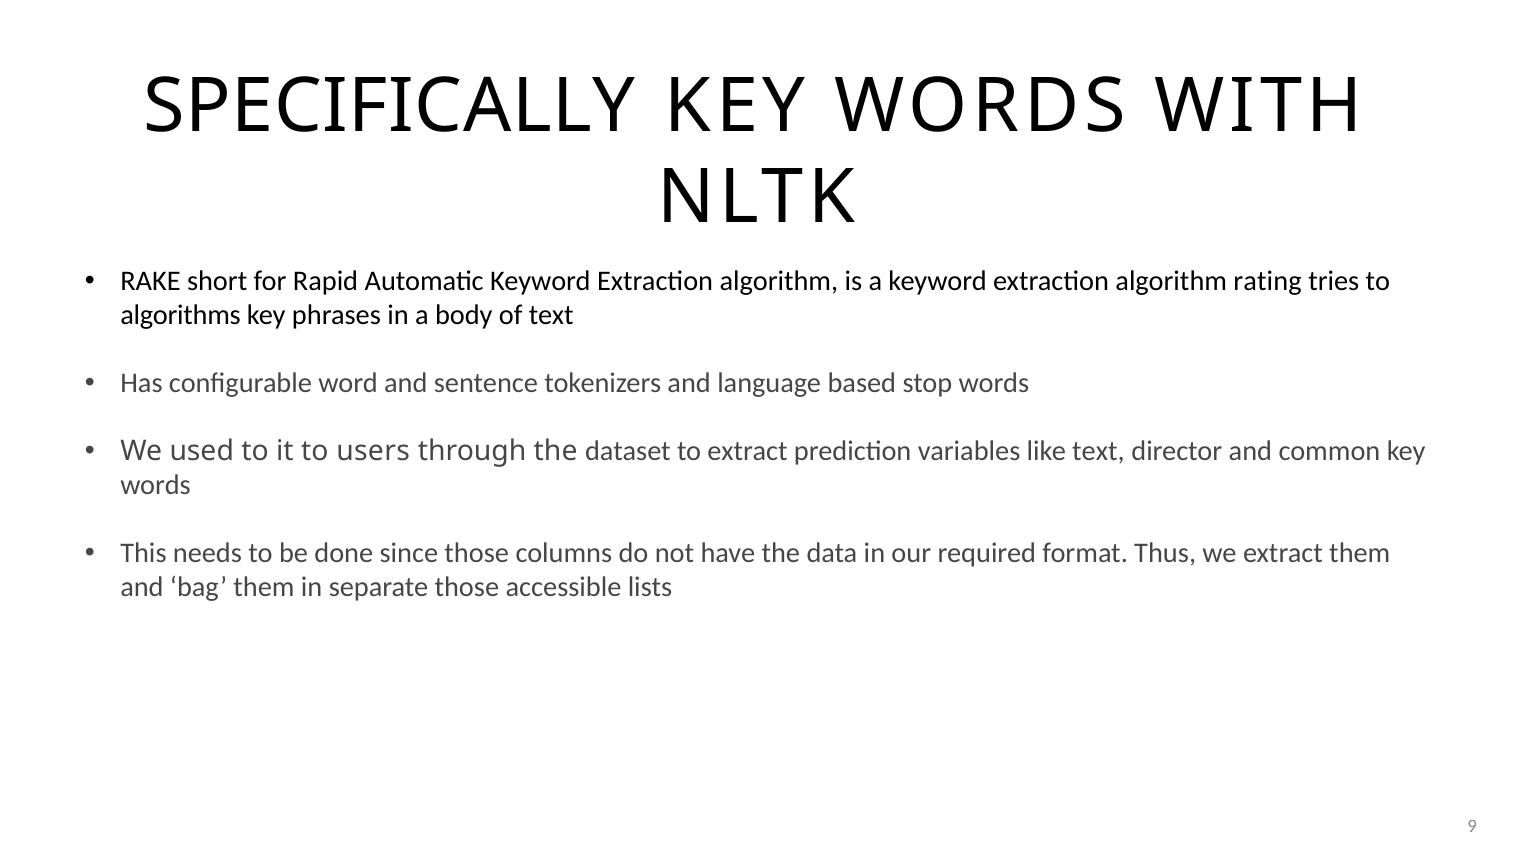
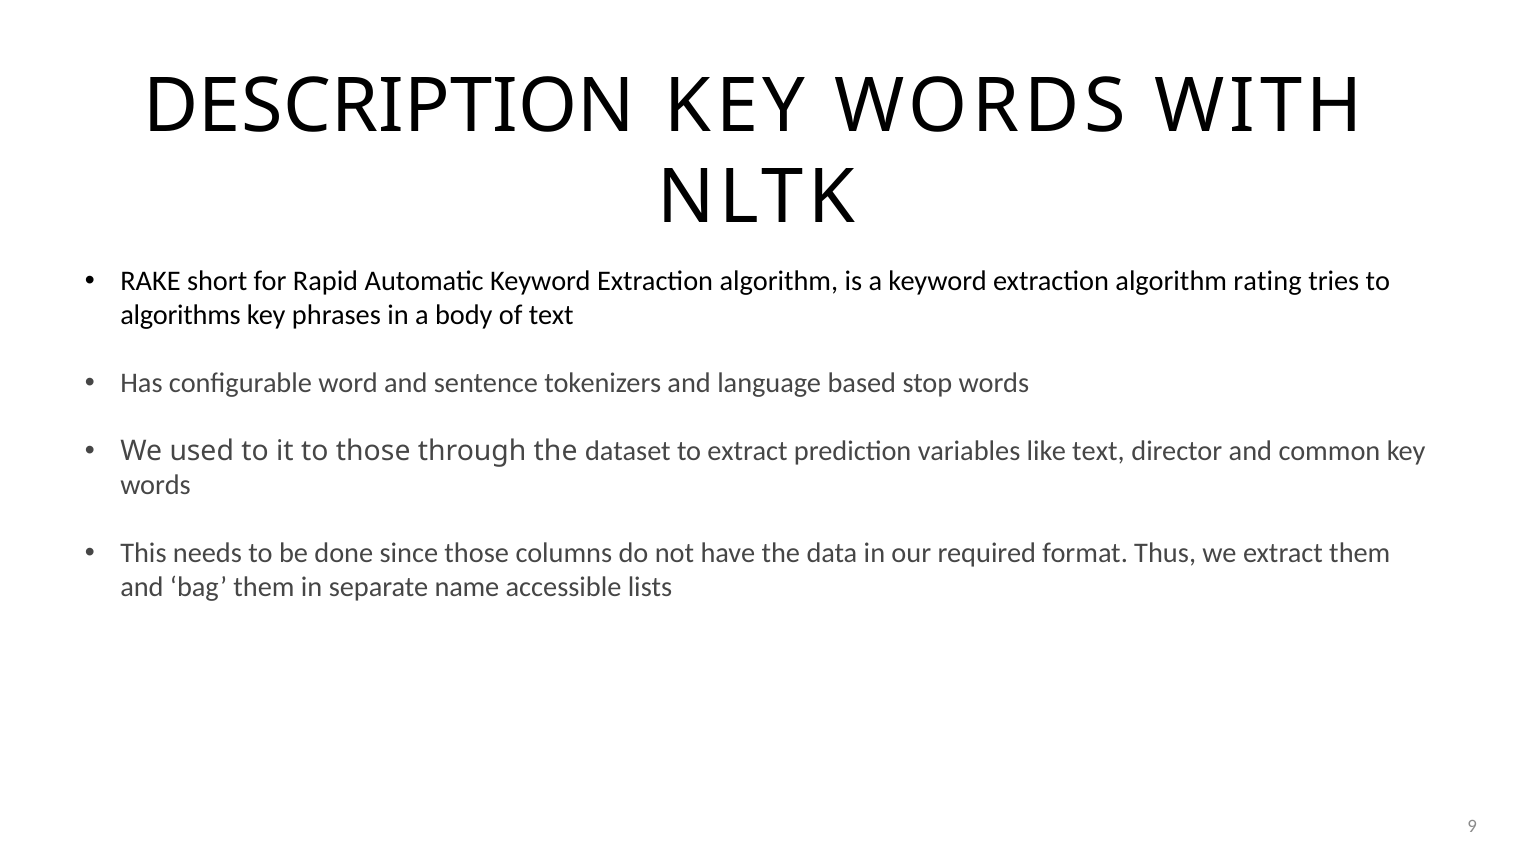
SPECIFICALLY: SPECIFICALLY -> DESCRIPTION
to users: users -> those
separate those: those -> name
